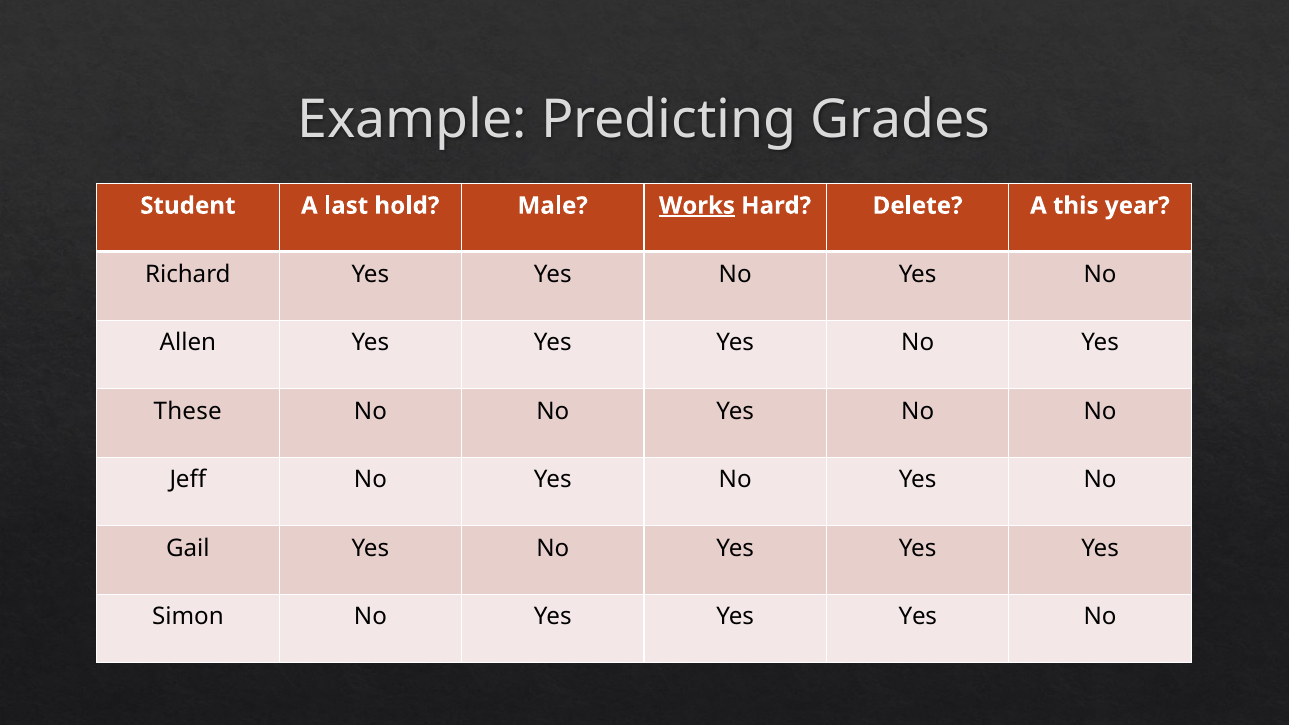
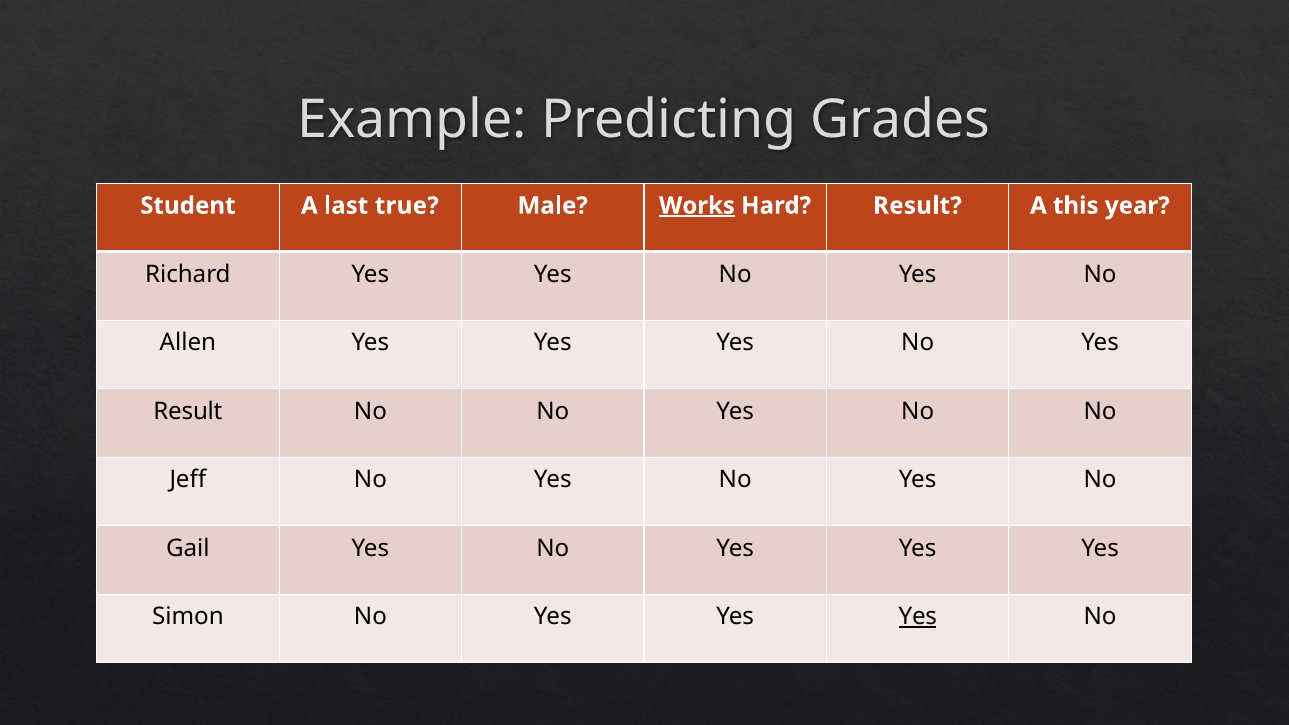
hold: hold -> true
Hard Delete: Delete -> Result
These at (188, 411): These -> Result
Yes at (918, 617) underline: none -> present
